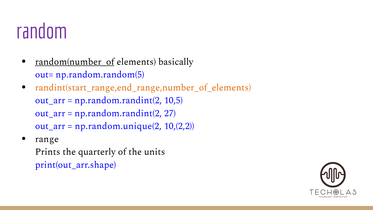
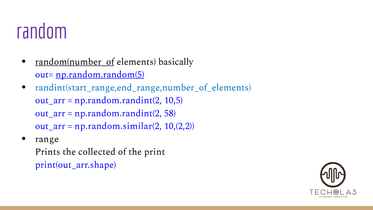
np.random.random(5 underline: none -> present
randint(start_range,end_range,number_of_elements colour: orange -> blue
27: 27 -> 58
np.random.unique(2: np.random.unique(2 -> np.random.similar(2
quarterly: quarterly -> collected
units: units -> print
